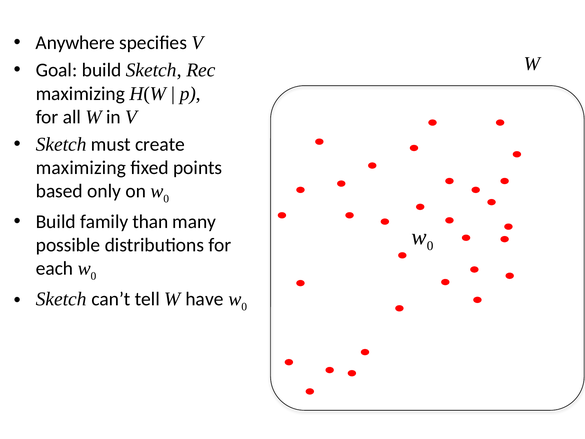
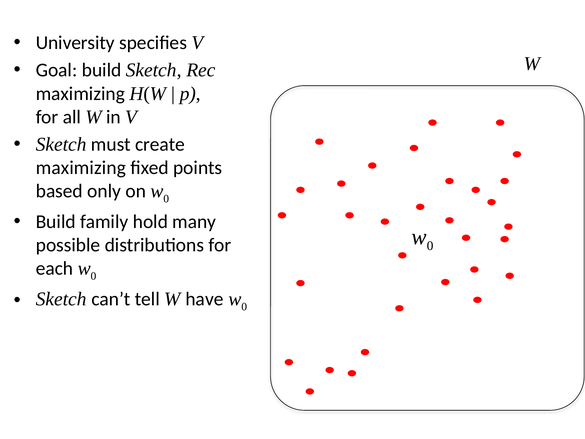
Anywhere: Anywhere -> University
than: than -> hold
